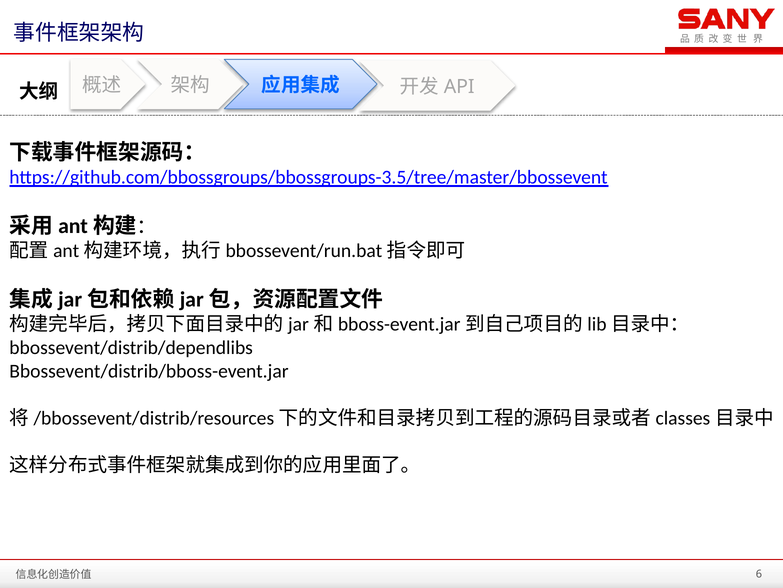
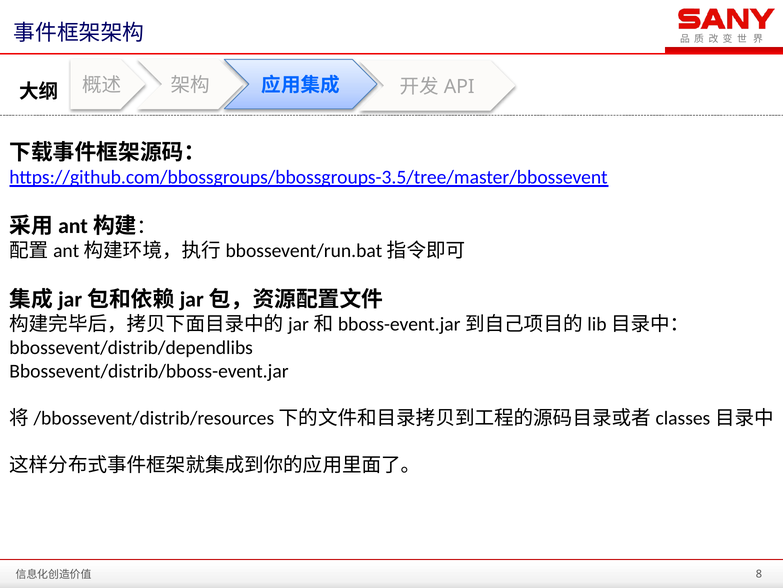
6: 6 -> 8
